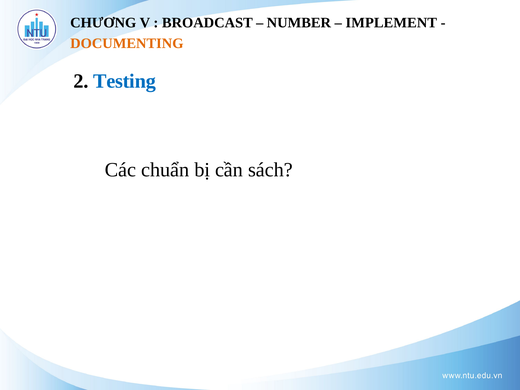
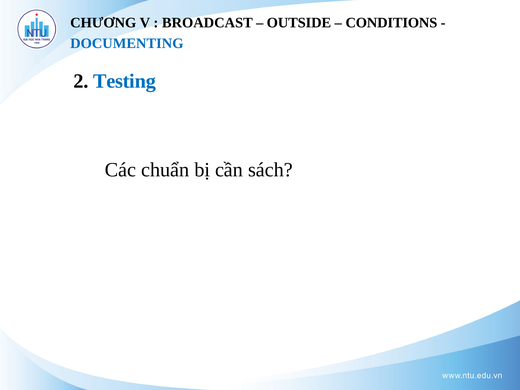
NUMBER: NUMBER -> OUTSIDE
IMPLEMENT: IMPLEMENT -> CONDITIONS
DOCUMENTING colour: orange -> blue
